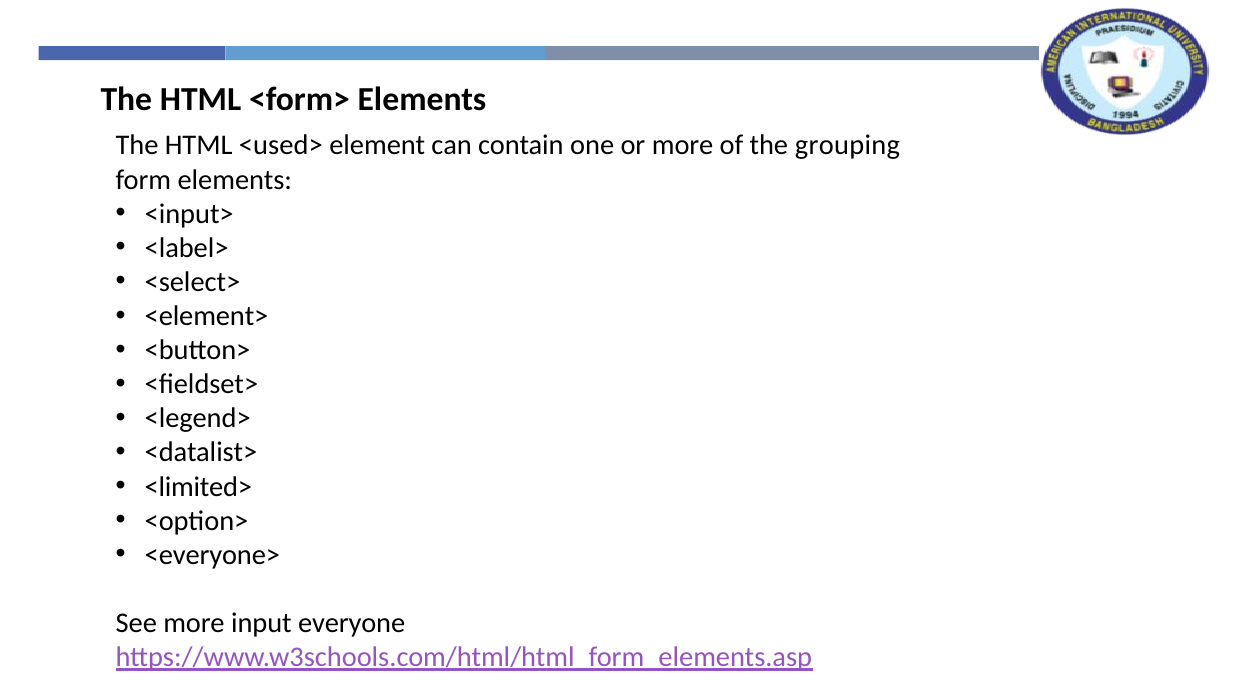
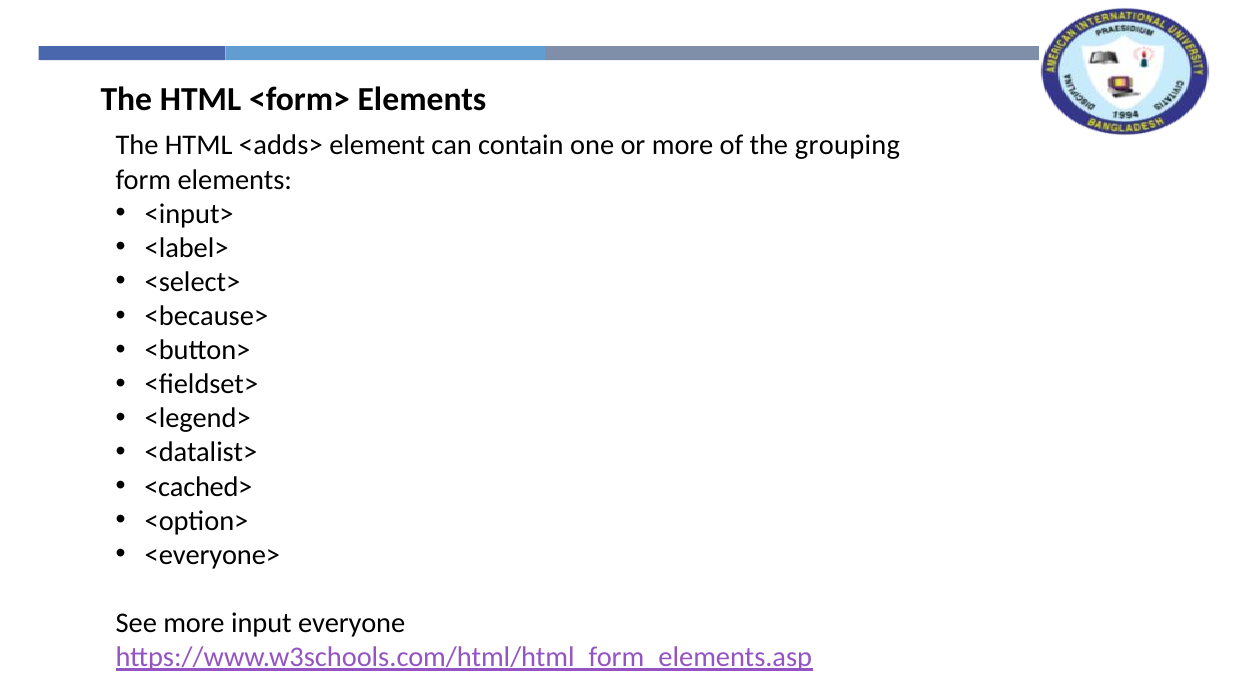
<used>: <used> -> <adds>
<element>: <element> -> <because>
<limited>: <limited> -> <cached>
